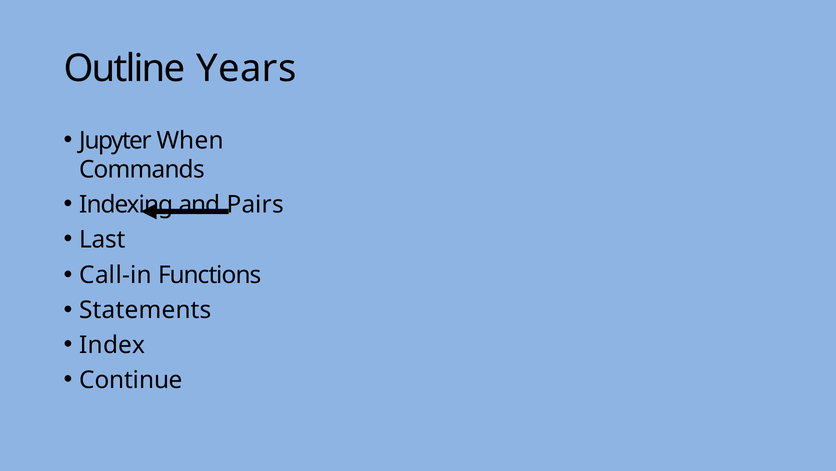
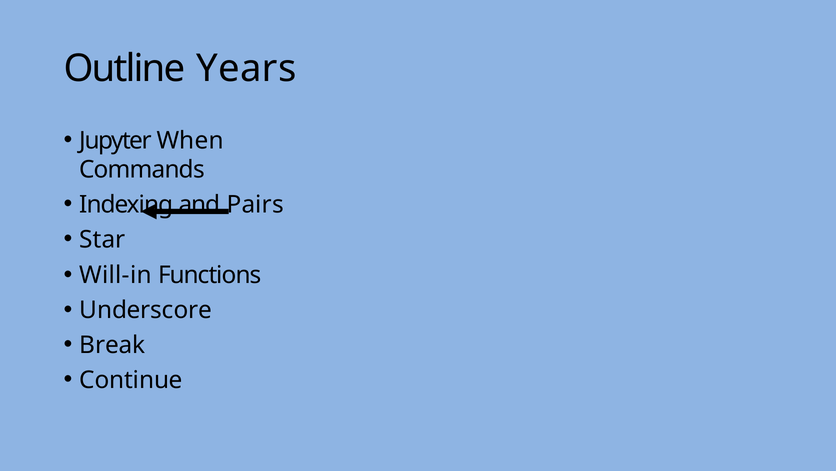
Last: Last -> Star
Call-in: Call-in -> Will-in
Statements: Statements -> Underscore
Index: Index -> Break
